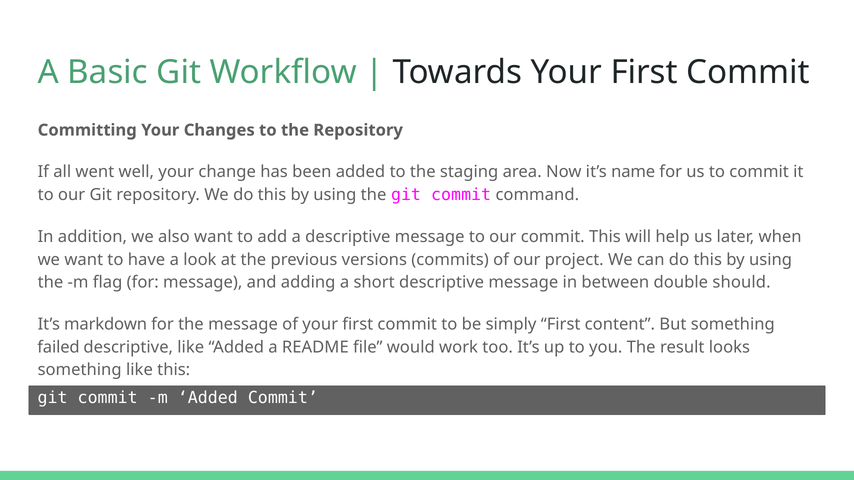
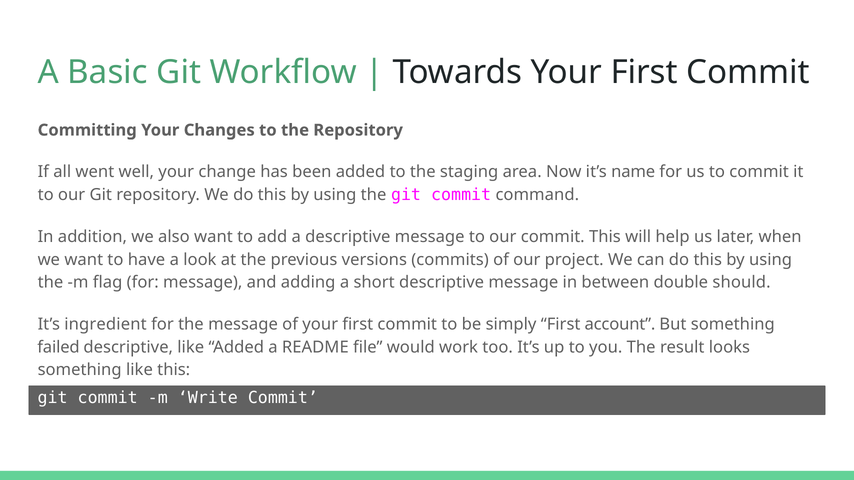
markdown: markdown -> ingredient
content: content -> account
m Added: Added -> Write
